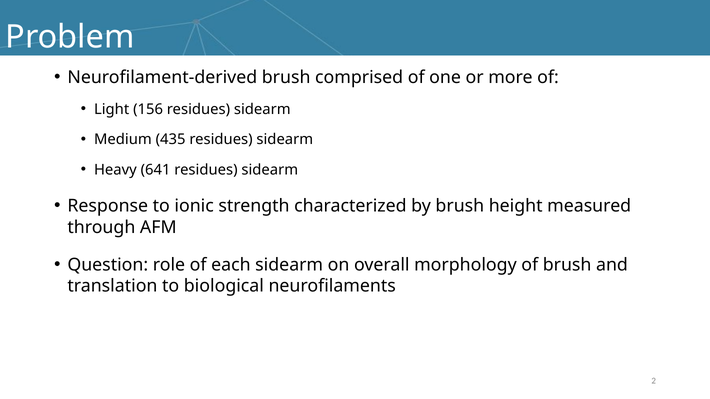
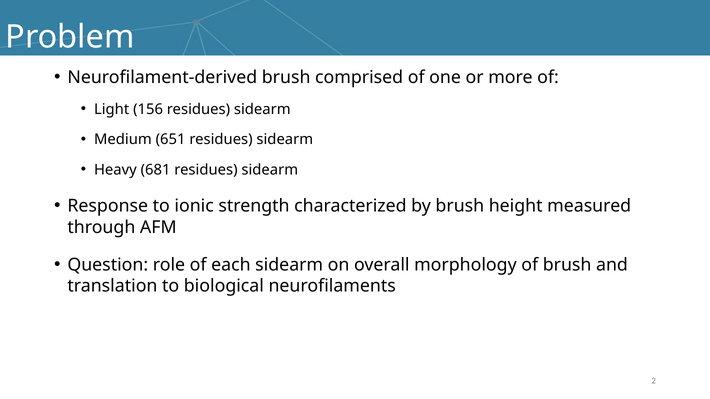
435: 435 -> 651
641: 641 -> 681
